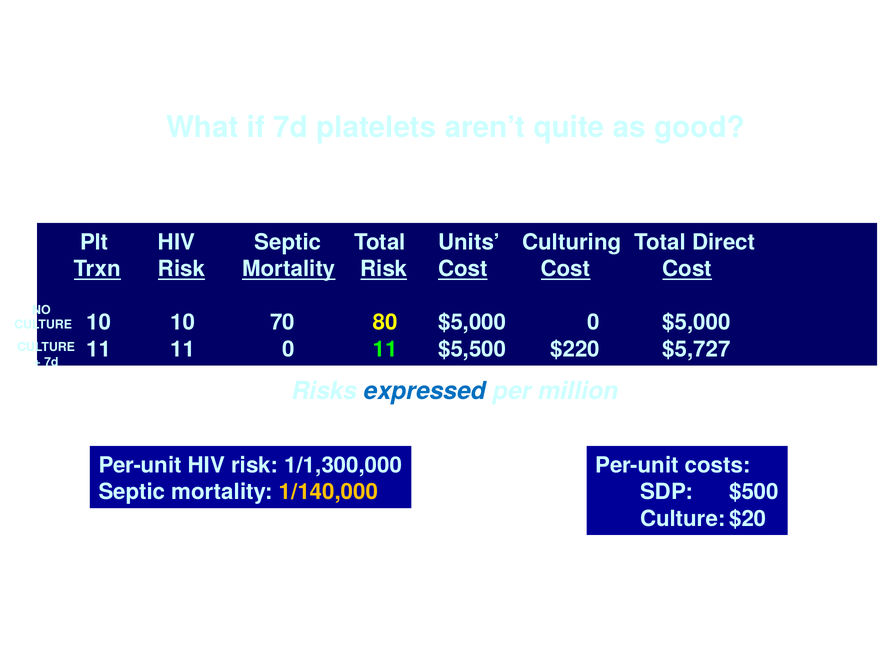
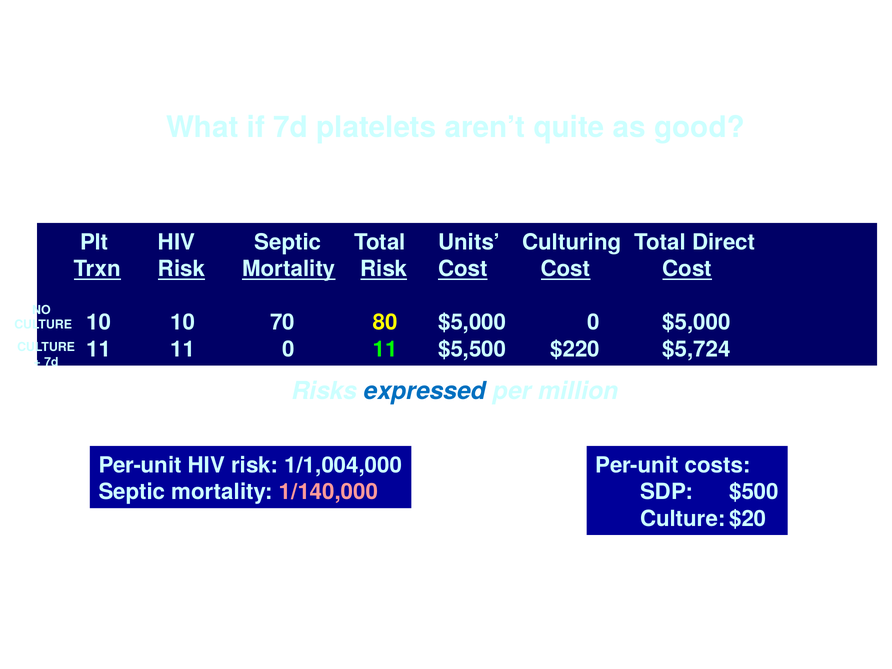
$5,727: $5,727 -> $5,724
1/1,300,000: 1/1,300,000 -> 1/1,004,000
1/140,000 colour: yellow -> pink
